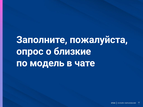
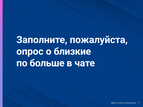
модель: модель -> больше
